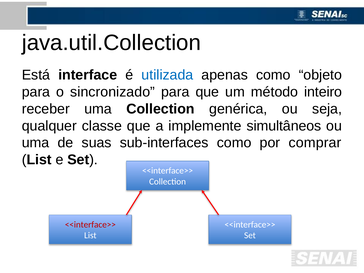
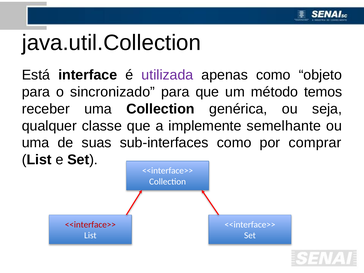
utilizada colour: blue -> purple
inteiro: inteiro -> temos
simultâneos: simultâneos -> semelhante
